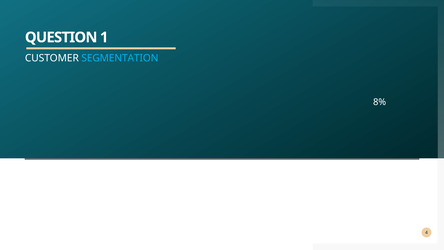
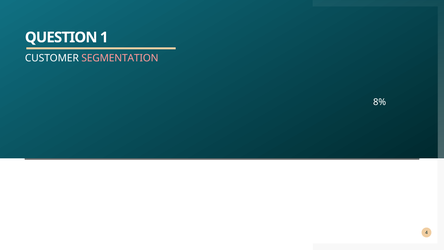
SEGMENTATION colour: light blue -> pink
